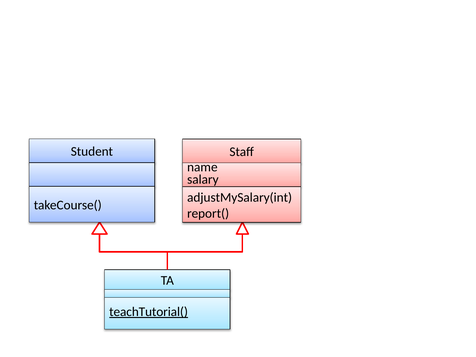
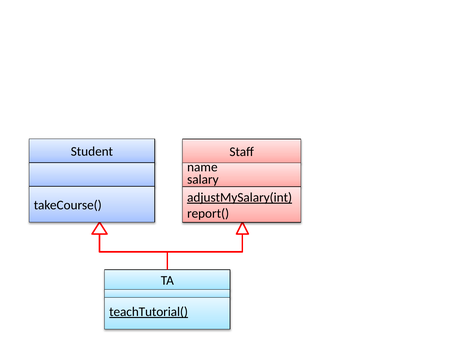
adjustMySalary(int underline: none -> present
